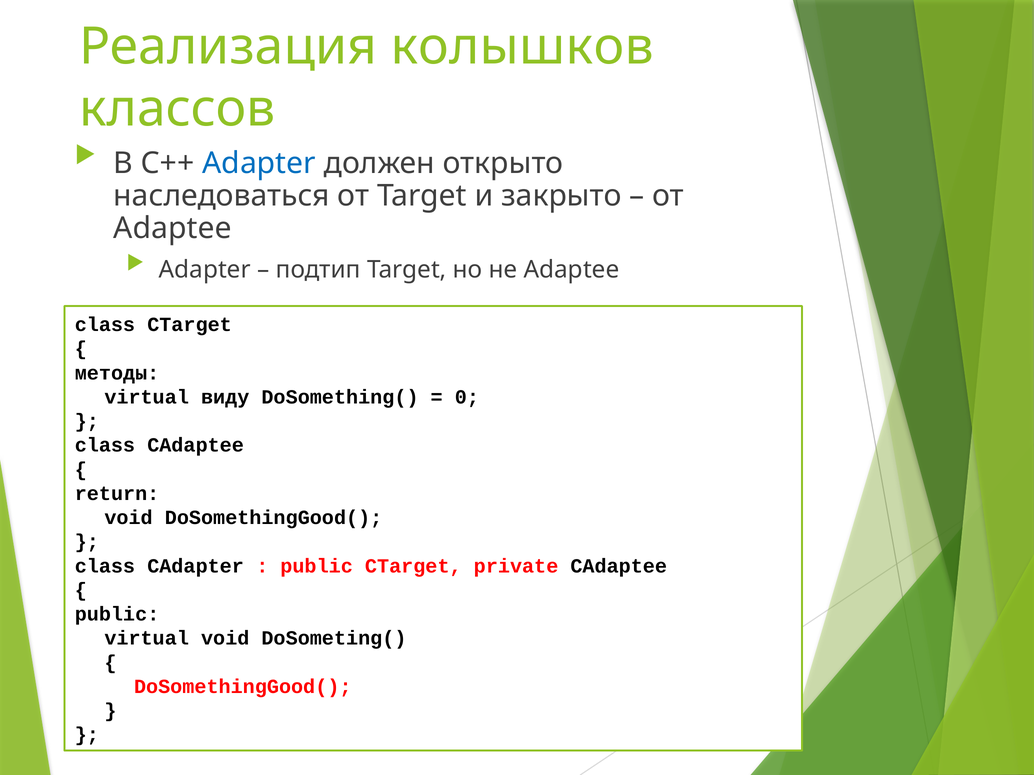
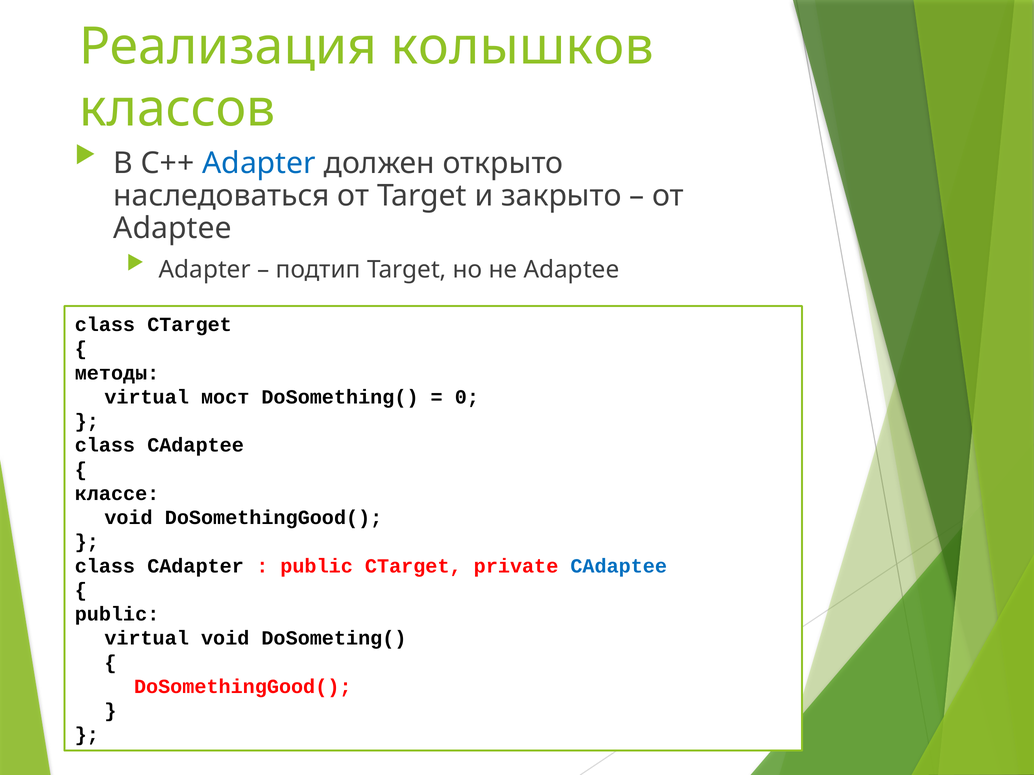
виду: виду -> мост
return: return -> классе
CAdaptee at (619, 566) colour: black -> blue
